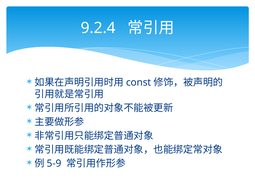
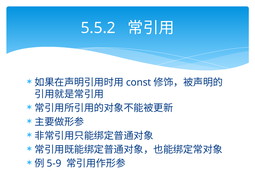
9.2.4: 9.2.4 -> 5.5.2
